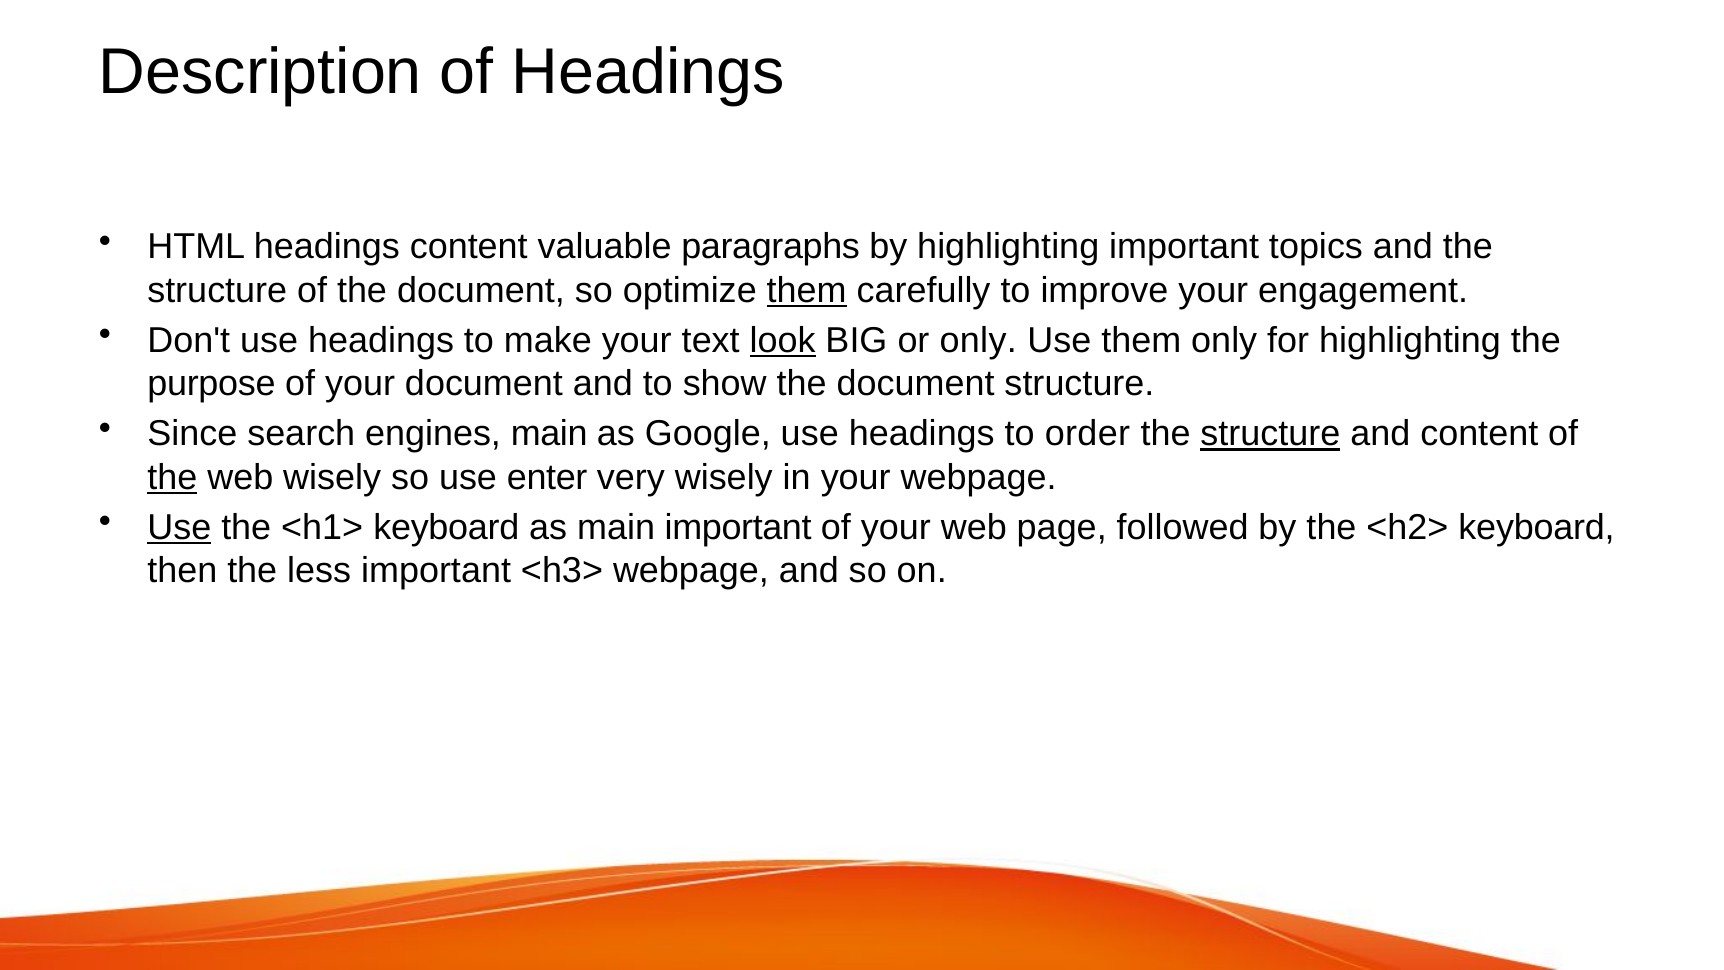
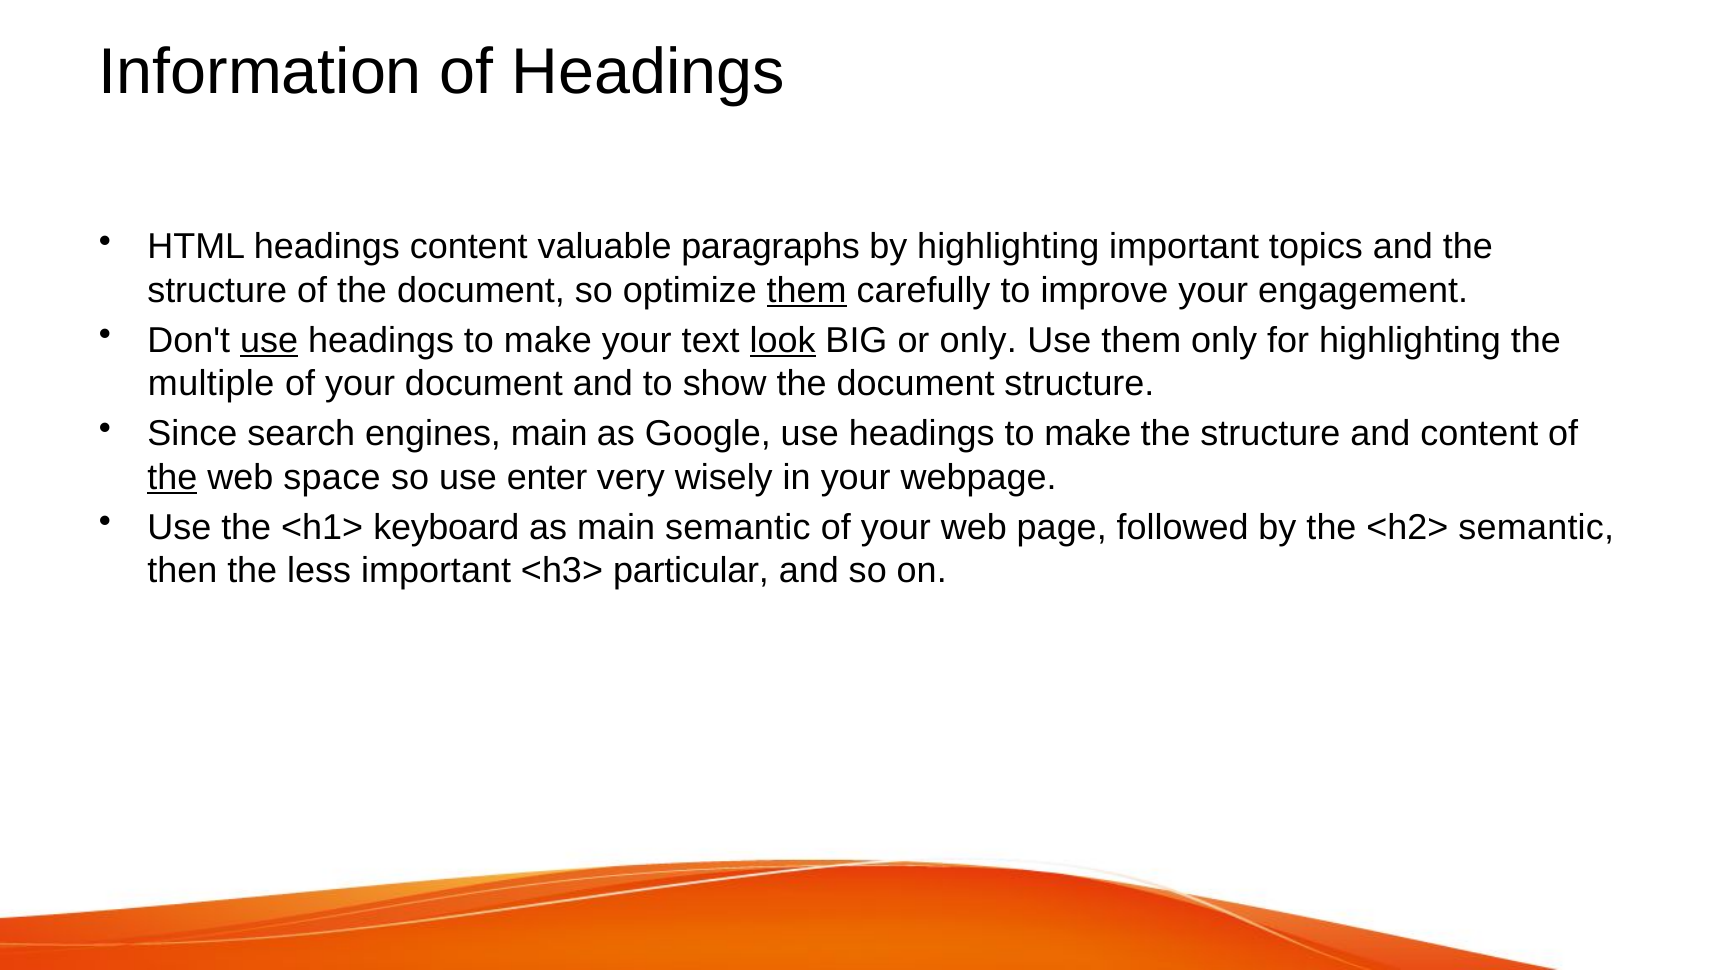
Description: Description -> Information
use at (269, 340) underline: none -> present
purpose: purpose -> multiple
order at (1087, 434): order -> make
structure at (1270, 434) underline: present -> none
web wisely: wisely -> space
Use at (179, 527) underline: present -> none
main important: important -> semantic
<h2> keyboard: keyboard -> semantic
<h3> webpage: webpage -> particular
